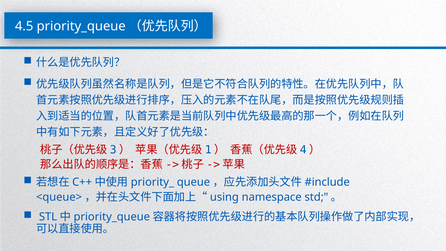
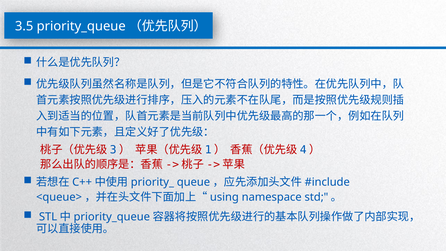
4.5: 4.5 -> 3.5
